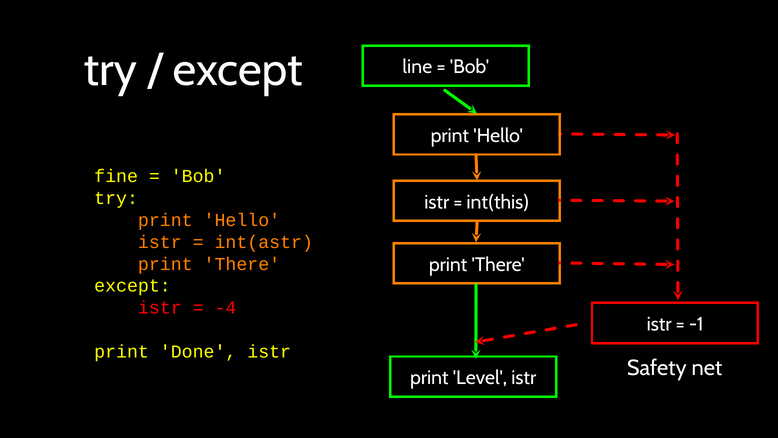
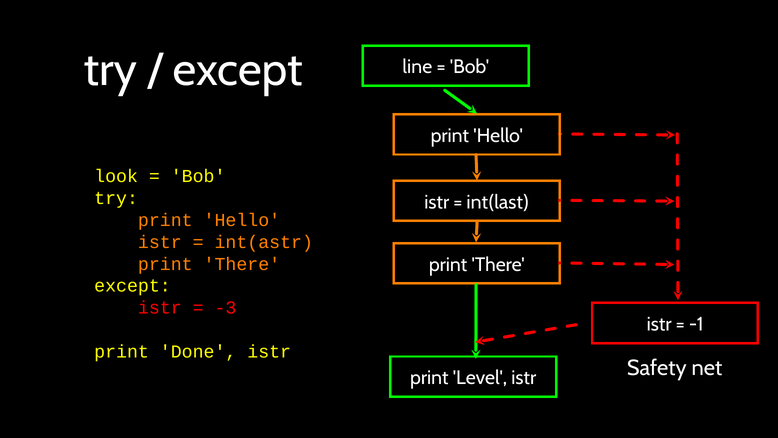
fine: fine -> look
int(this: int(this -> int(last
-4: -4 -> -3
